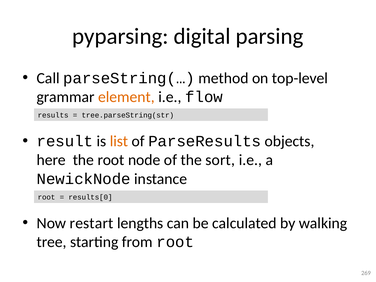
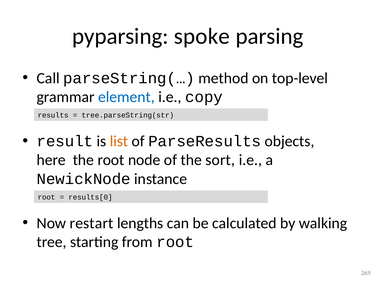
digital: digital -> spoke
element colour: orange -> blue
flow: flow -> copy
